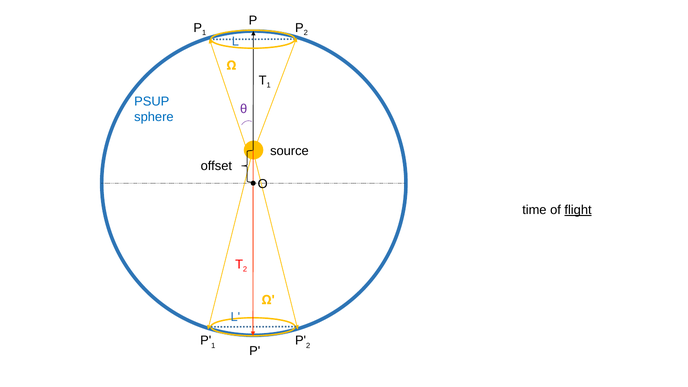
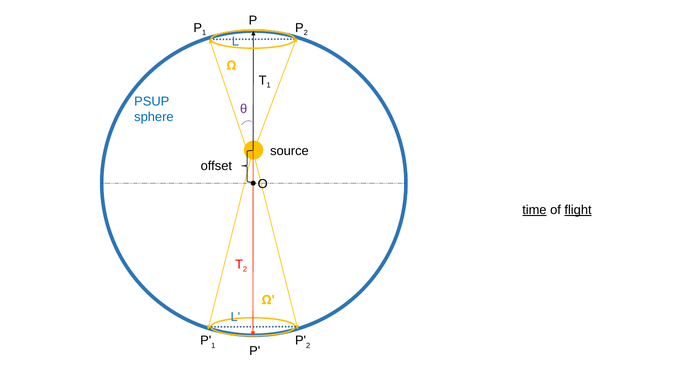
time underline: none -> present
